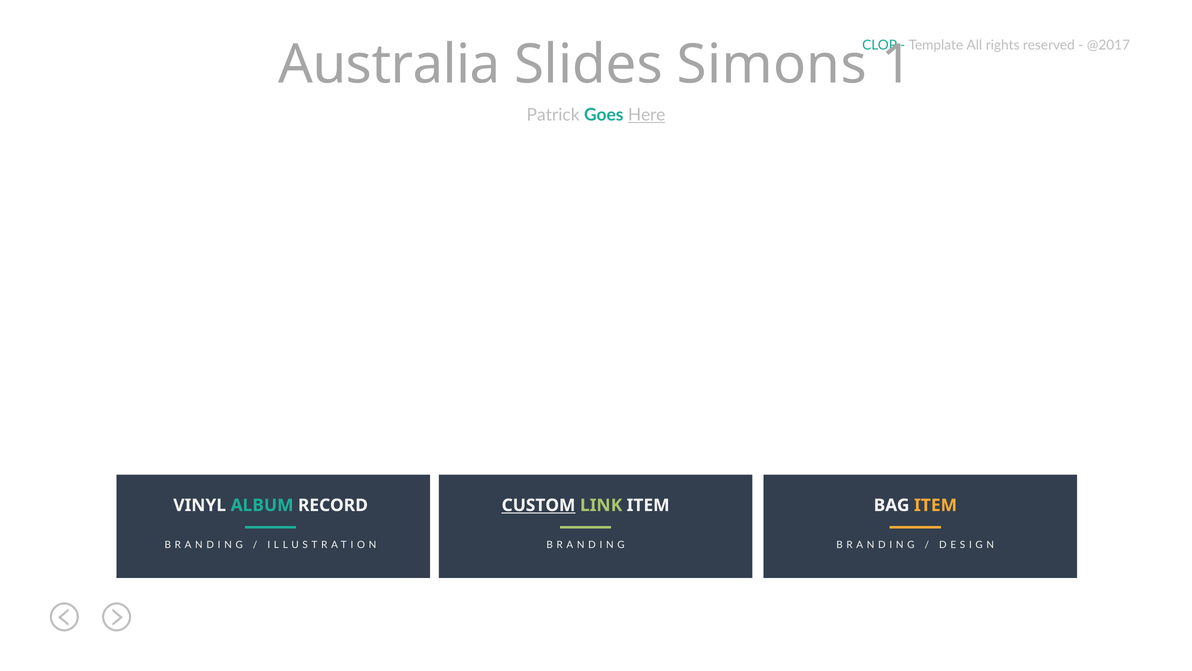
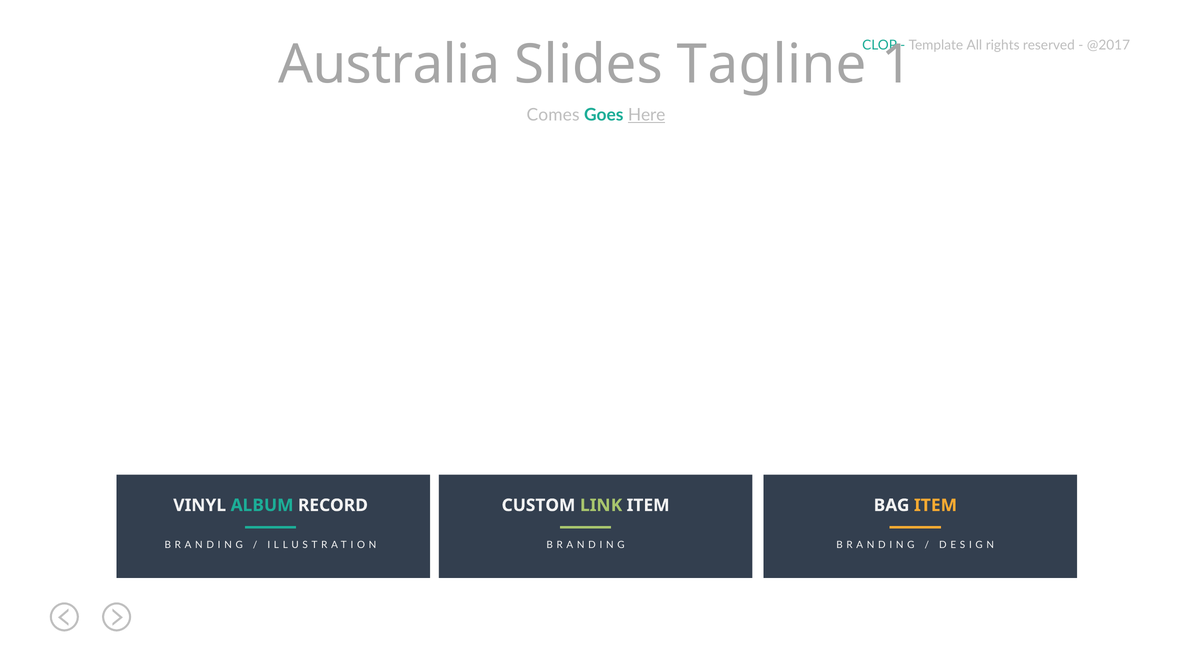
Simons: Simons -> Tagline
Patrick: Patrick -> Comes
CUSTOM underline: present -> none
